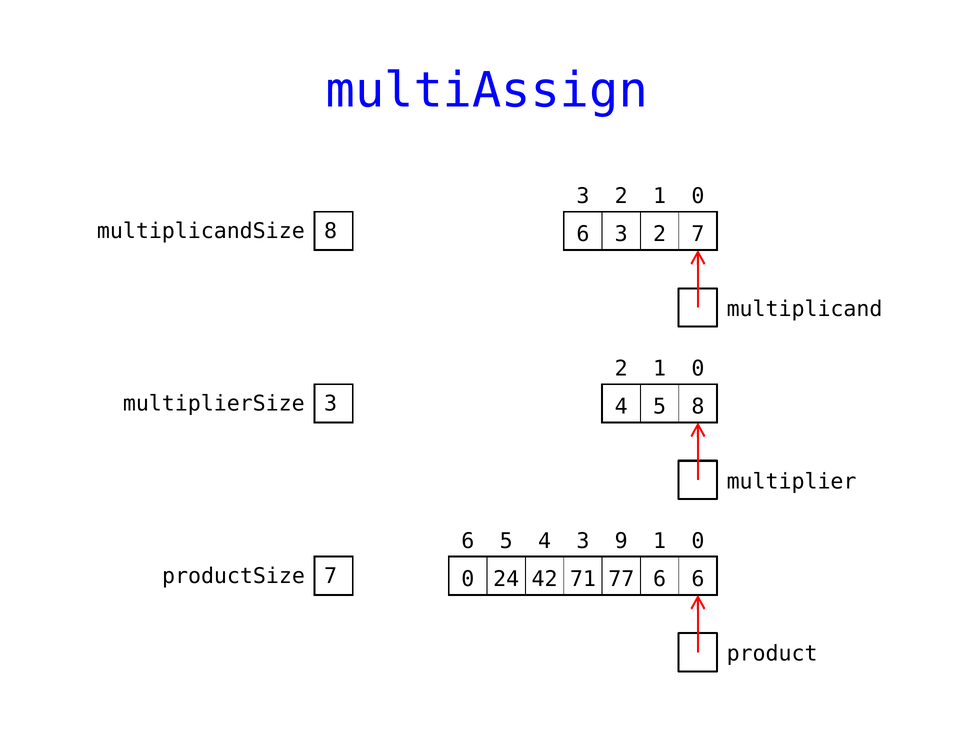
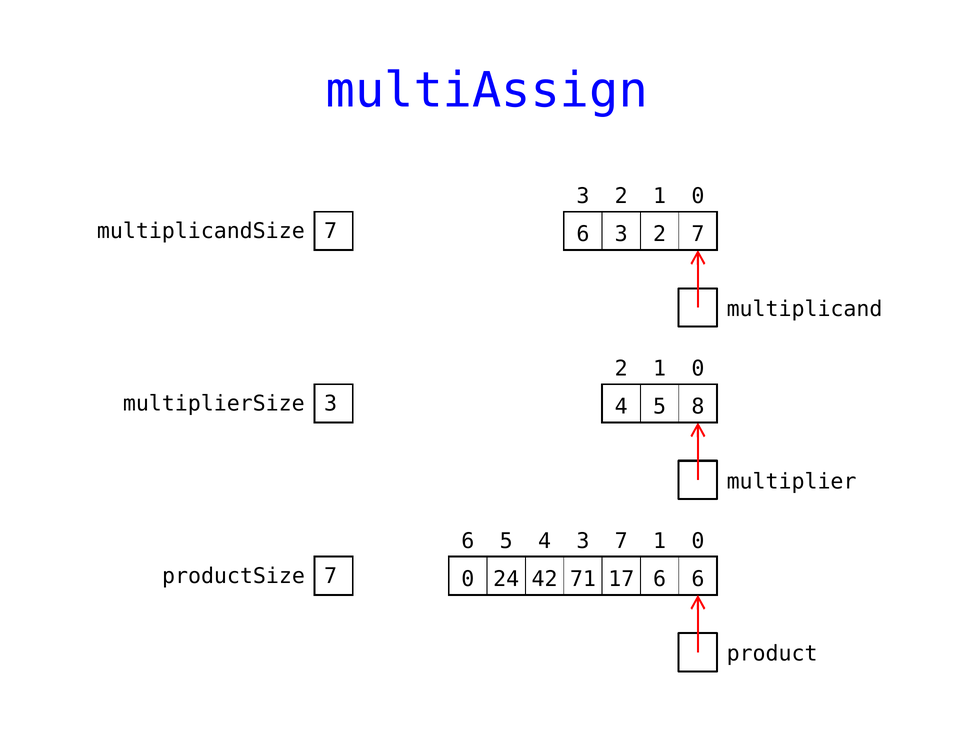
multiplicandSize 8: 8 -> 7
3 9: 9 -> 7
77: 77 -> 17
